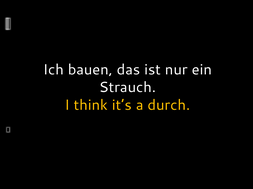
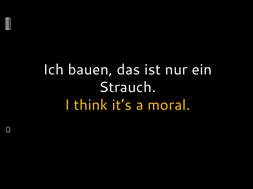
durch: durch -> moral
